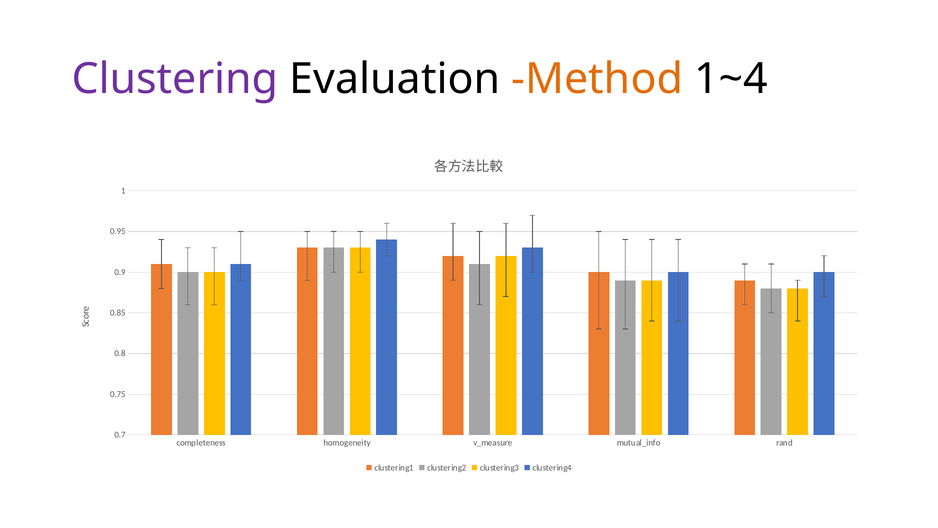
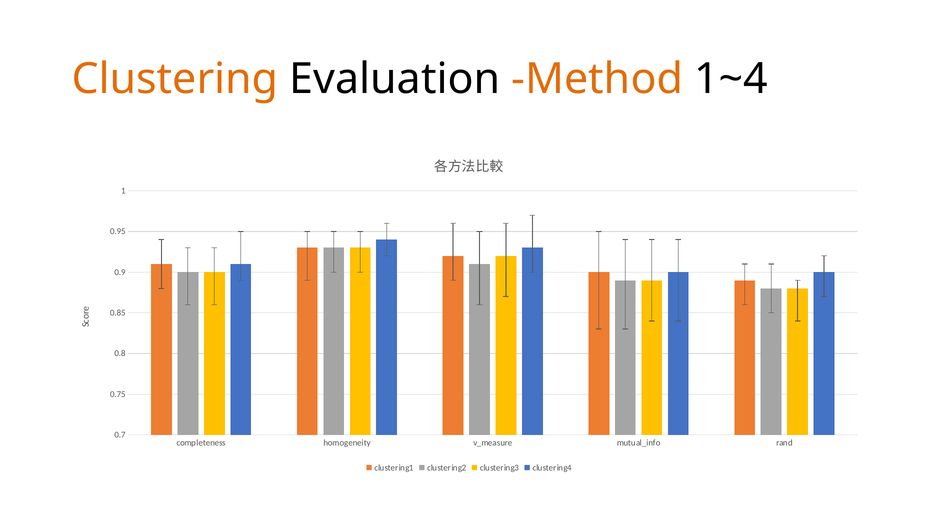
Clustering colour: purple -> orange
